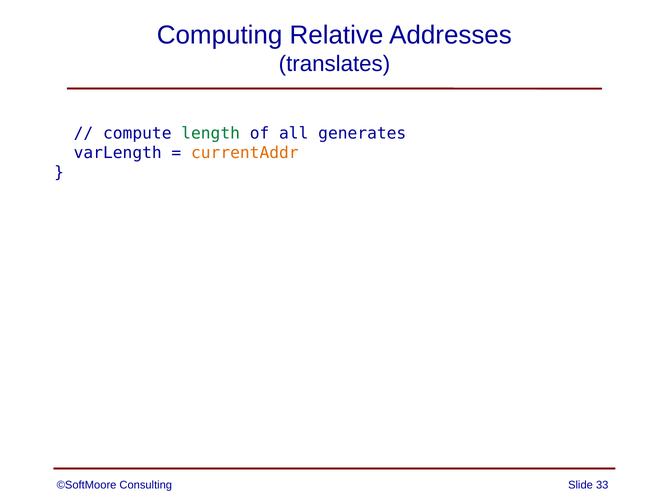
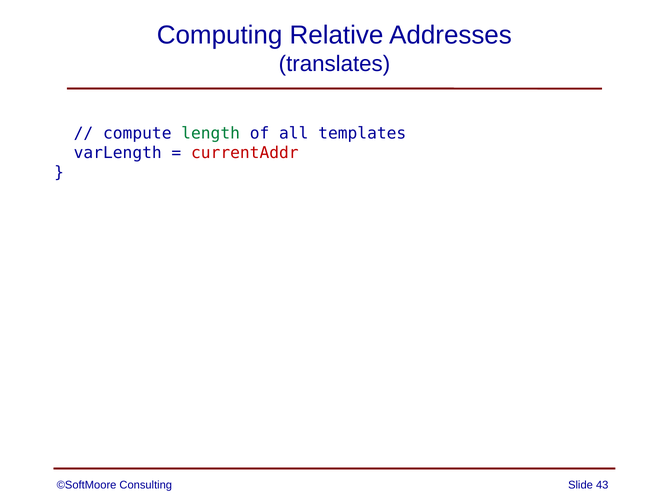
generates: generates -> templates
currentAddr colour: orange -> red
33: 33 -> 43
